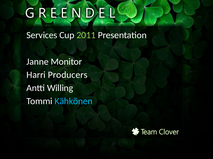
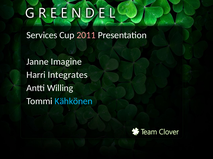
2011 colour: light green -> pink
Monitor: Monitor -> Imagine
Producers: Producers -> Integrates
